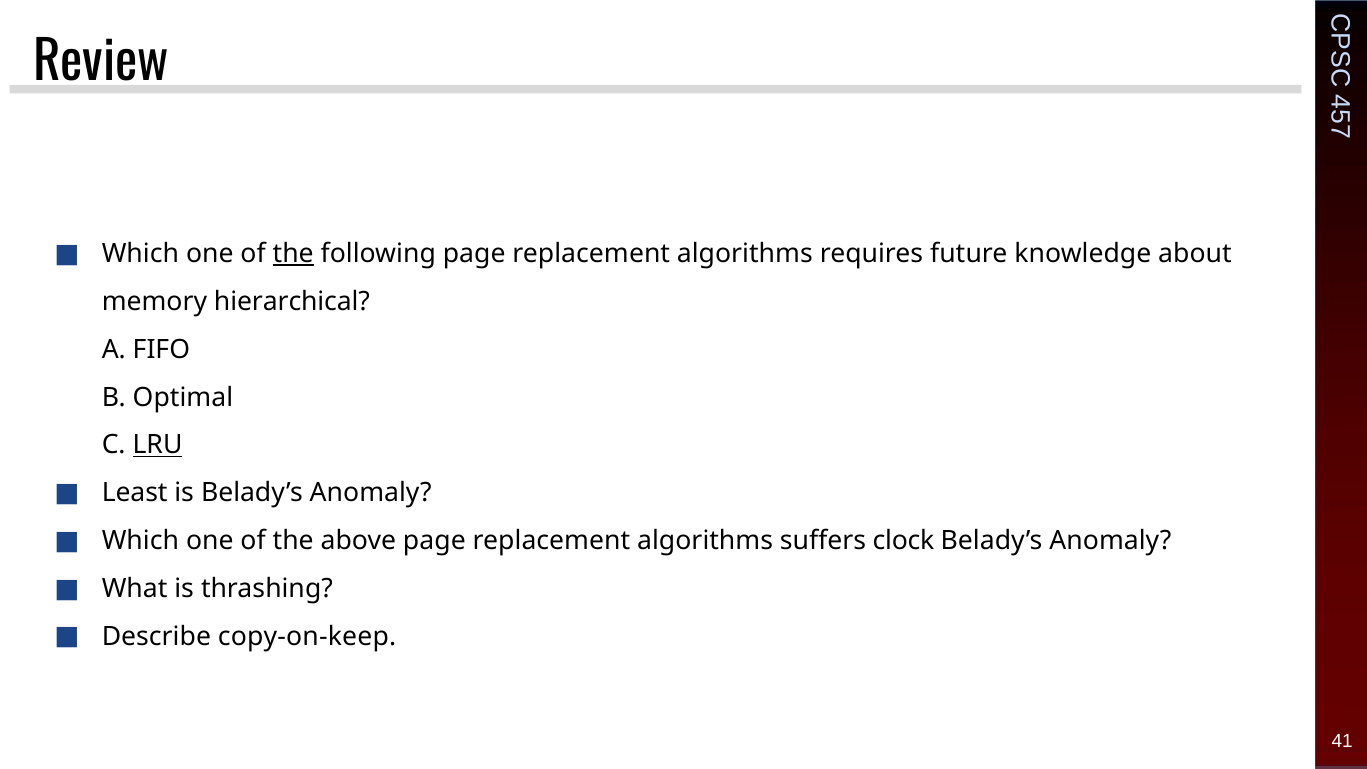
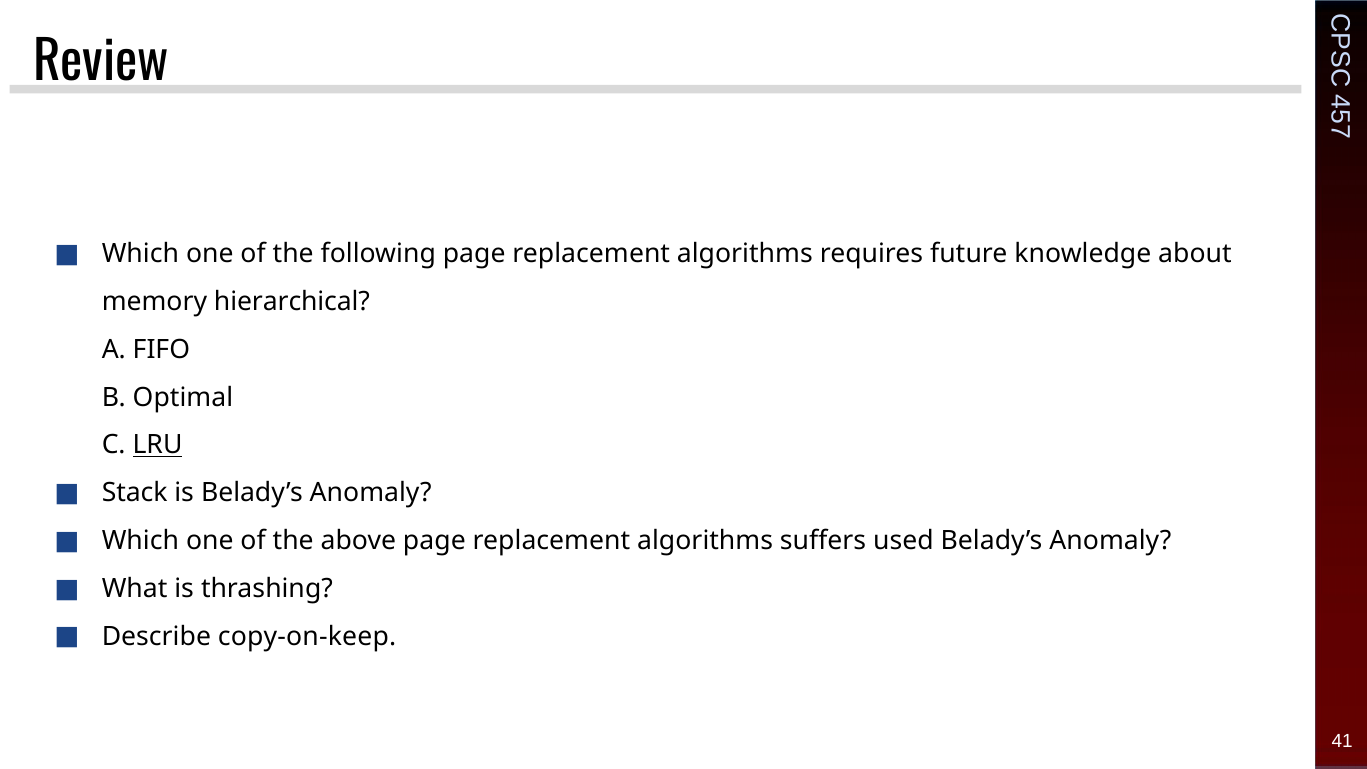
the at (293, 254) underline: present -> none
Least: Least -> Stack
clock: clock -> used
